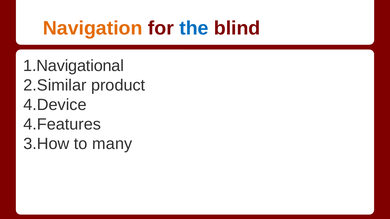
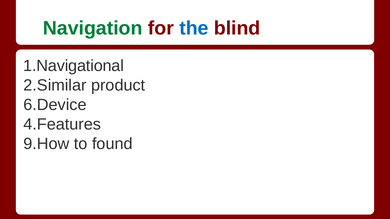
Navigation colour: orange -> green
4.Device: 4.Device -> 6.Device
3.How: 3.How -> 9.How
many: many -> found
